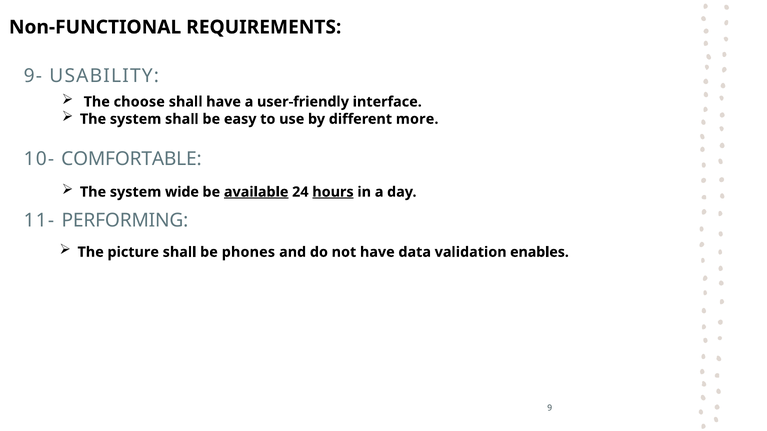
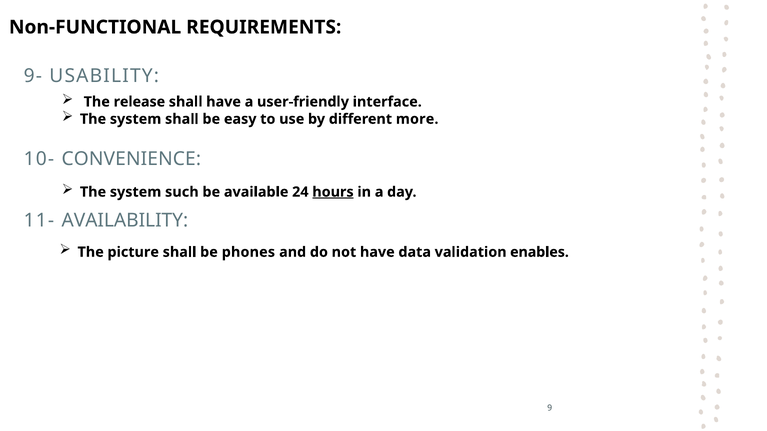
choose: choose -> release
COMFORTABLE: COMFORTABLE -> CONVENIENCE
wide: wide -> such
available underline: present -> none
PERFORMING: PERFORMING -> AVAILABILITY
